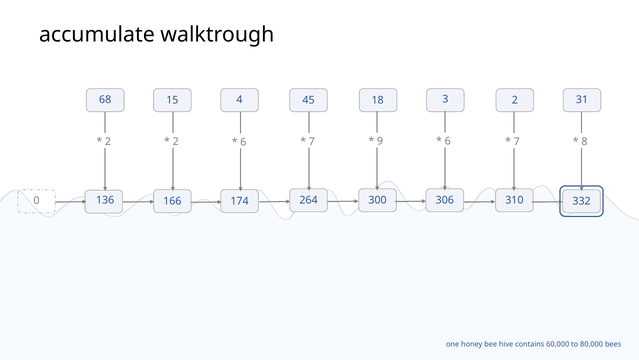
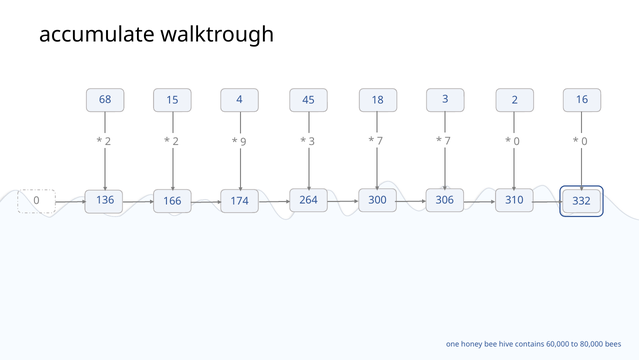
31: 31 -> 16
9 at (380, 141): 9 -> 7
6 at (448, 141): 6 -> 7
7 at (312, 141): 7 -> 3
7 at (517, 141): 7 -> 0
8 at (584, 141): 8 -> 0
6 at (243, 142): 6 -> 9
